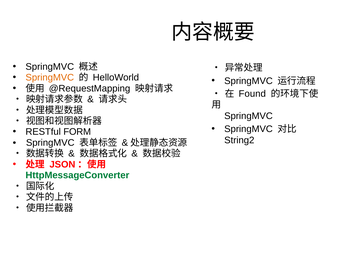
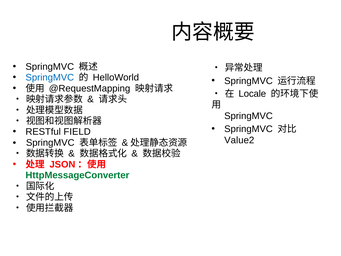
SpringMVC at (50, 77) colour: orange -> blue
Found: Found -> Locale
FORM: FORM -> FIELD
String2: String2 -> Value2
